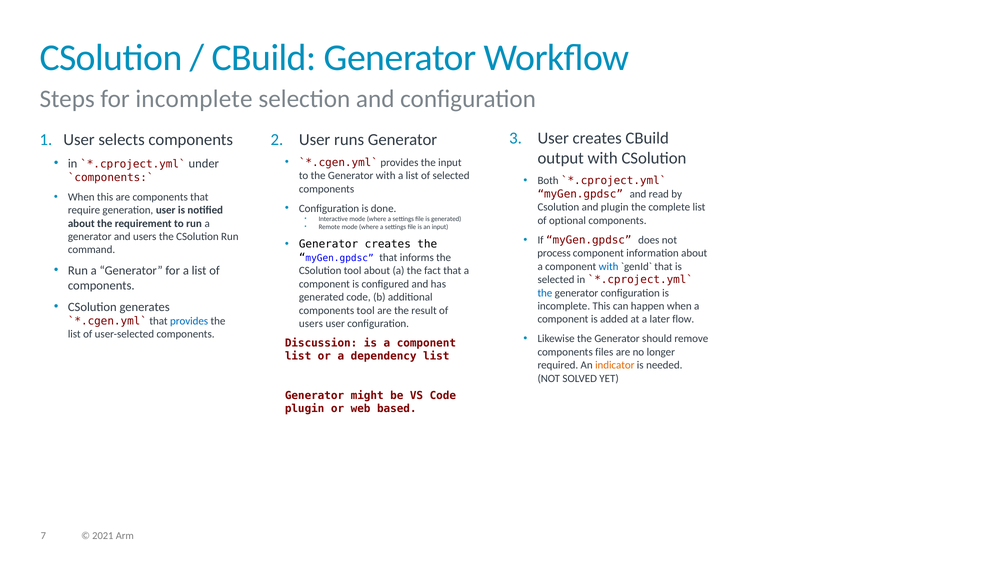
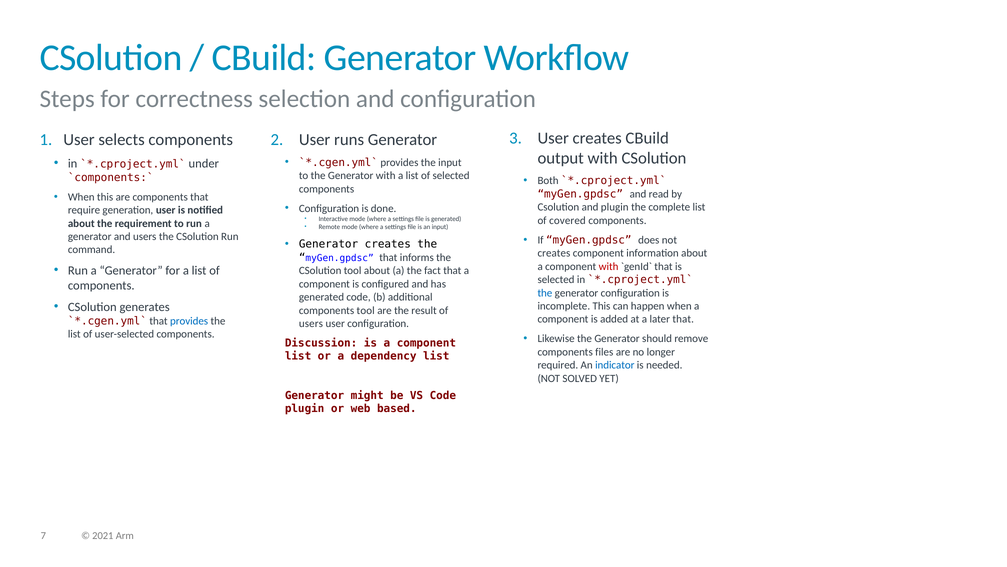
for incomplete: incomplete -> correctness
optional: optional -> covered
process at (554, 253): process -> creates
with at (609, 266) colour: blue -> red
later flow: flow -> that
indicator colour: orange -> blue
